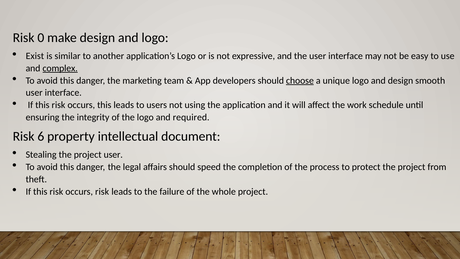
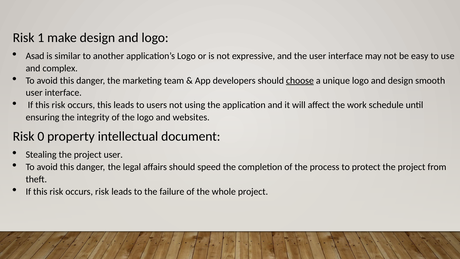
0: 0 -> 1
Exist: Exist -> Asad
complex underline: present -> none
required: required -> websites
6: 6 -> 0
